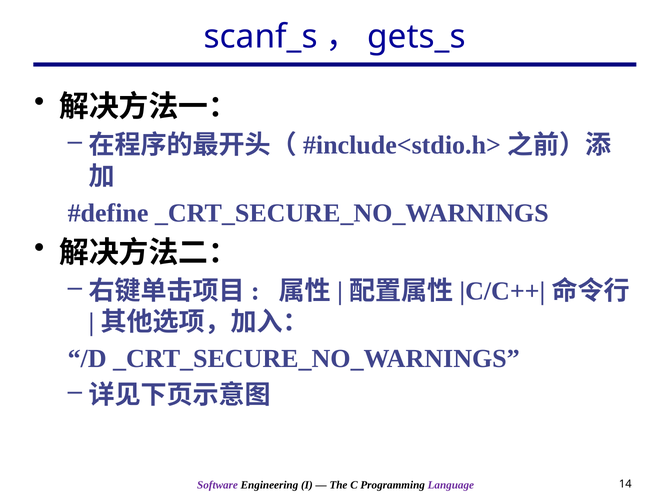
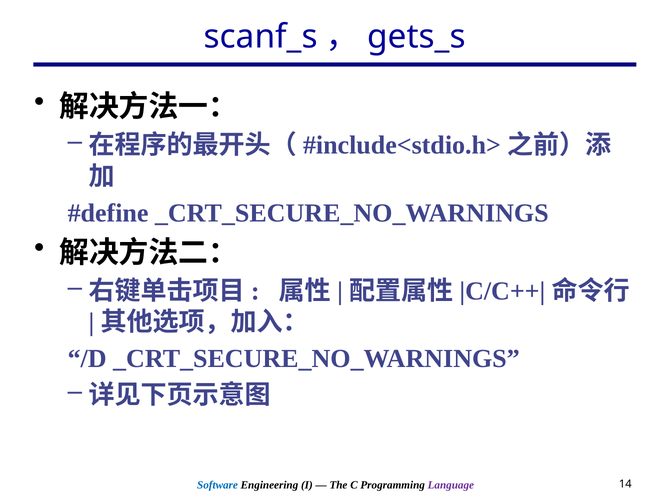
Software colour: purple -> blue
